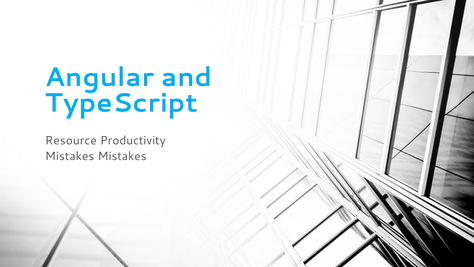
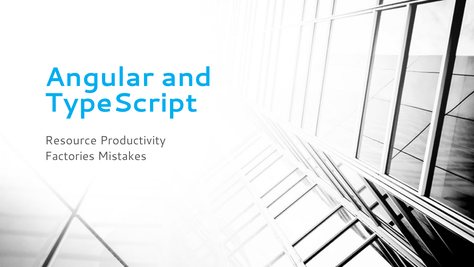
Mistakes at (70, 156): Mistakes -> Factories
